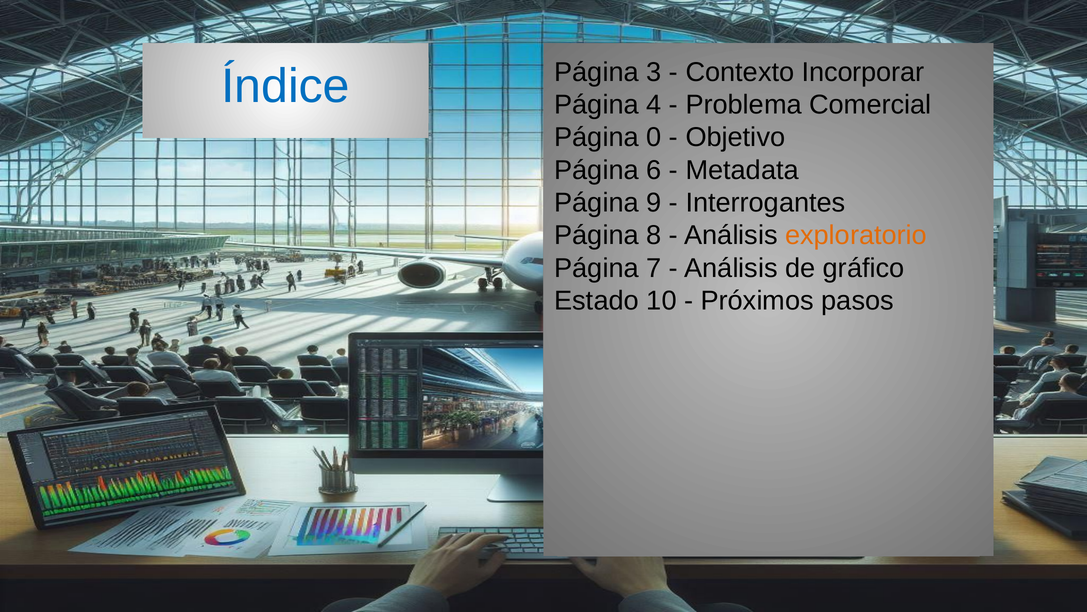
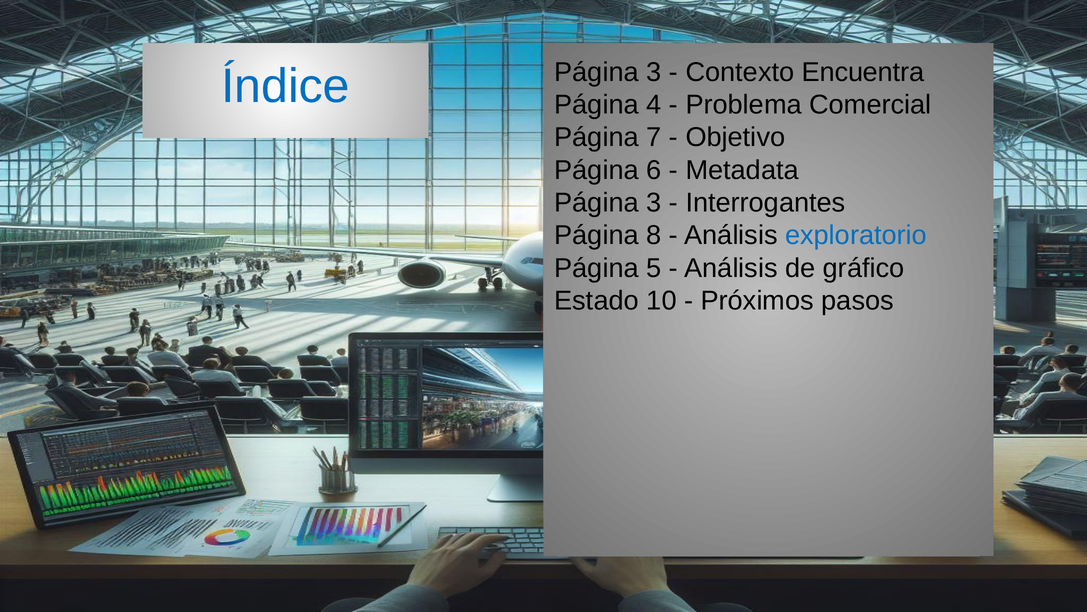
Incorporar: Incorporar -> Encuentra
0: 0 -> 7
9 at (654, 203): 9 -> 3
exploratorio colour: orange -> blue
7: 7 -> 5
